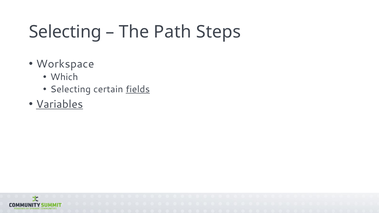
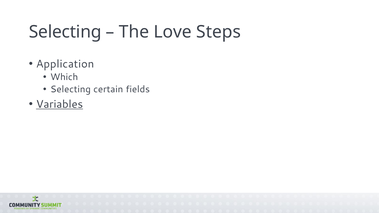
Path: Path -> Love
Workspace: Workspace -> Application
fields underline: present -> none
